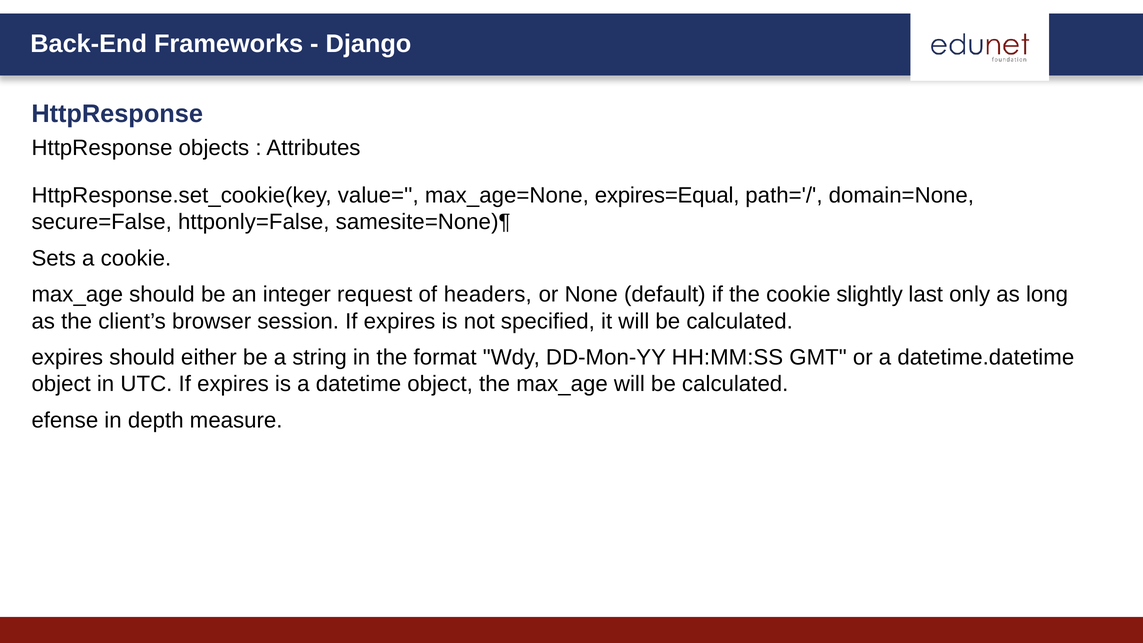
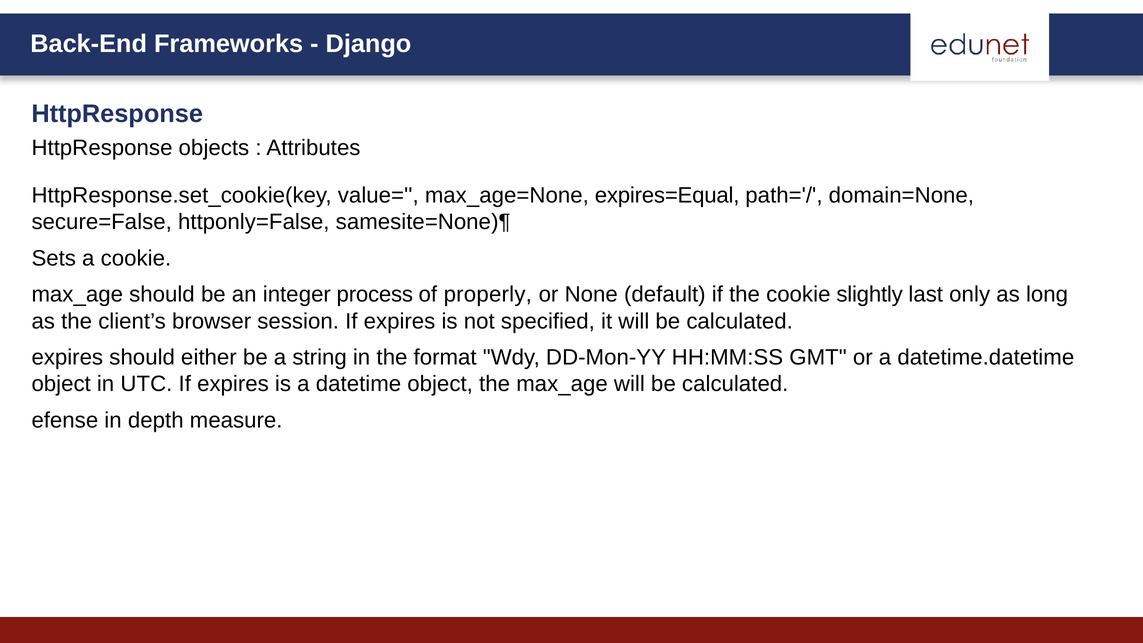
request: request -> process
headers: headers -> properly
